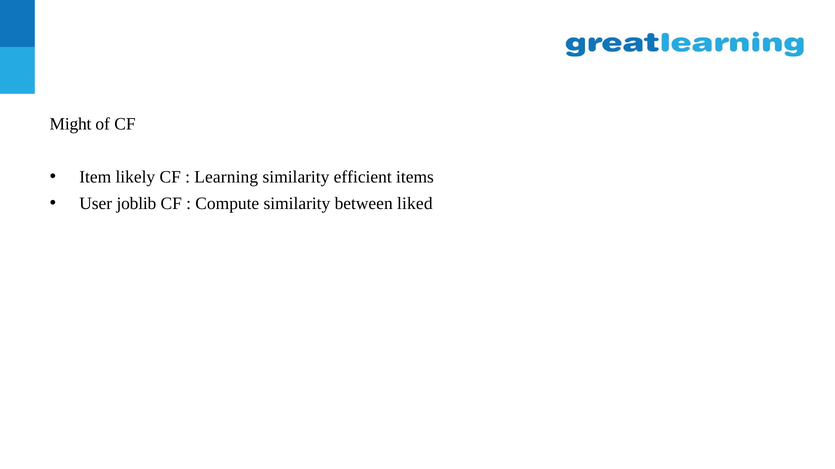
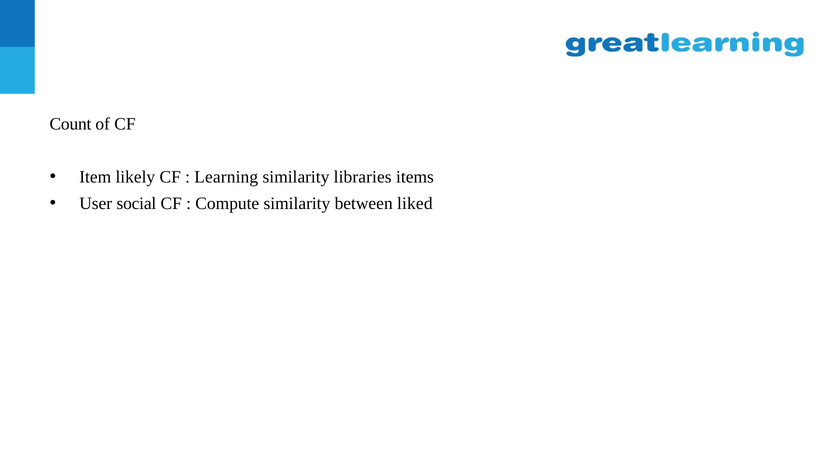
Might: Might -> Count
efficient: efficient -> libraries
joblib: joblib -> social
